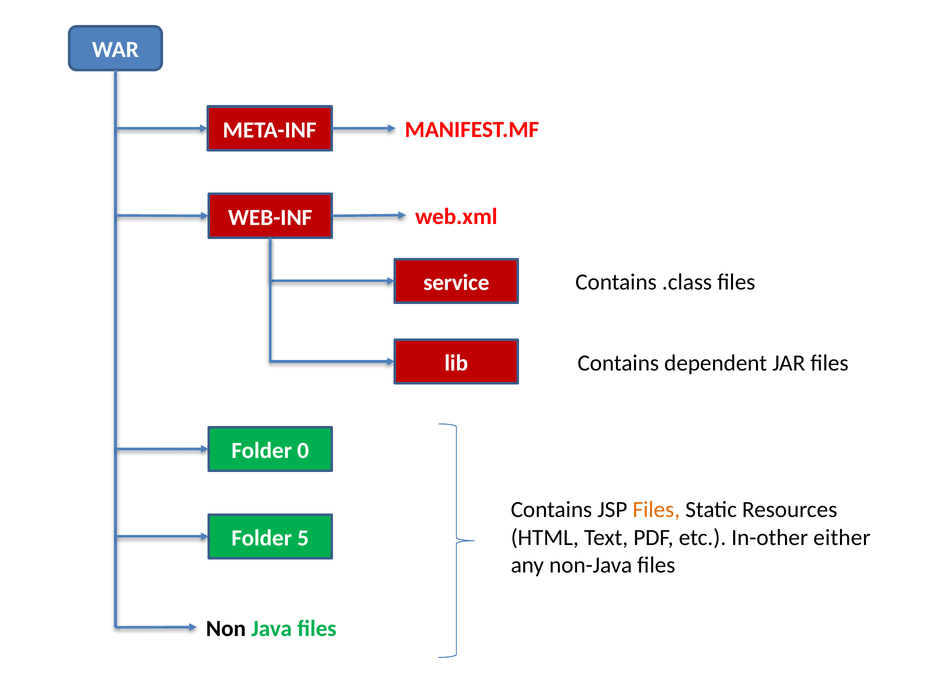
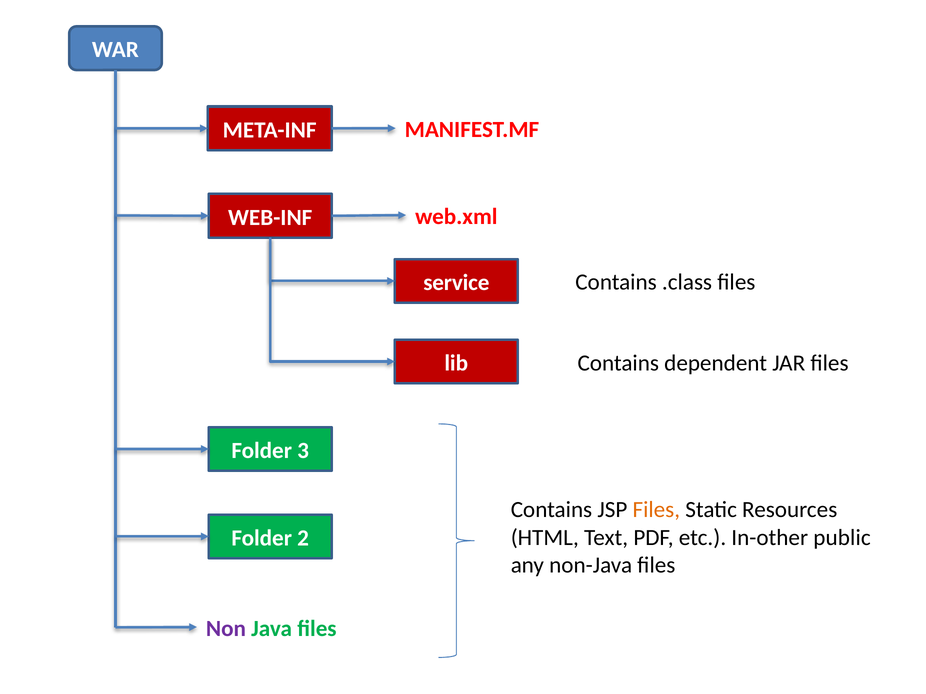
0: 0 -> 3
either: either -> public
5: 5 -> 2
Non colour: black -> purple
